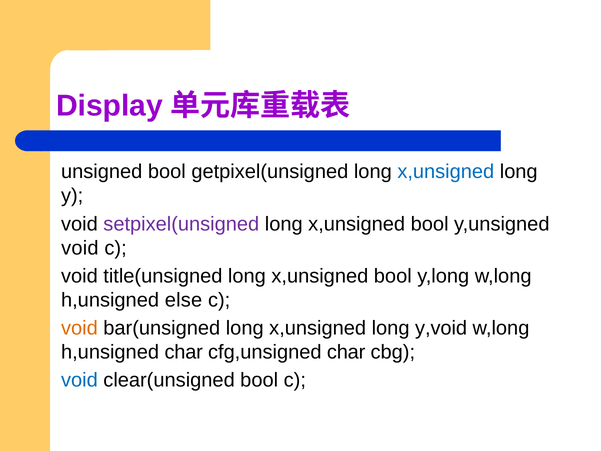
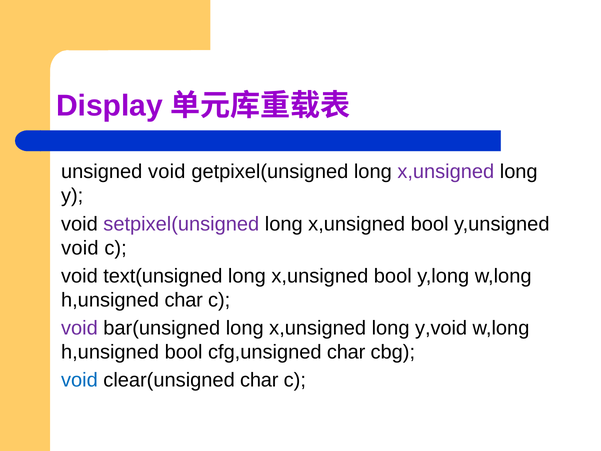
unsigned bool: bool -> void
x,unsigned at (446, 172) colour: blue -> purple
title(unsigned: title(unsigned -> text(unsigned
h,unsigned else: else -> char
void at (79, 328) colour: orange -> purple
h,unsigned char: char -> bool
clear(unsigned bool: bool -> char
